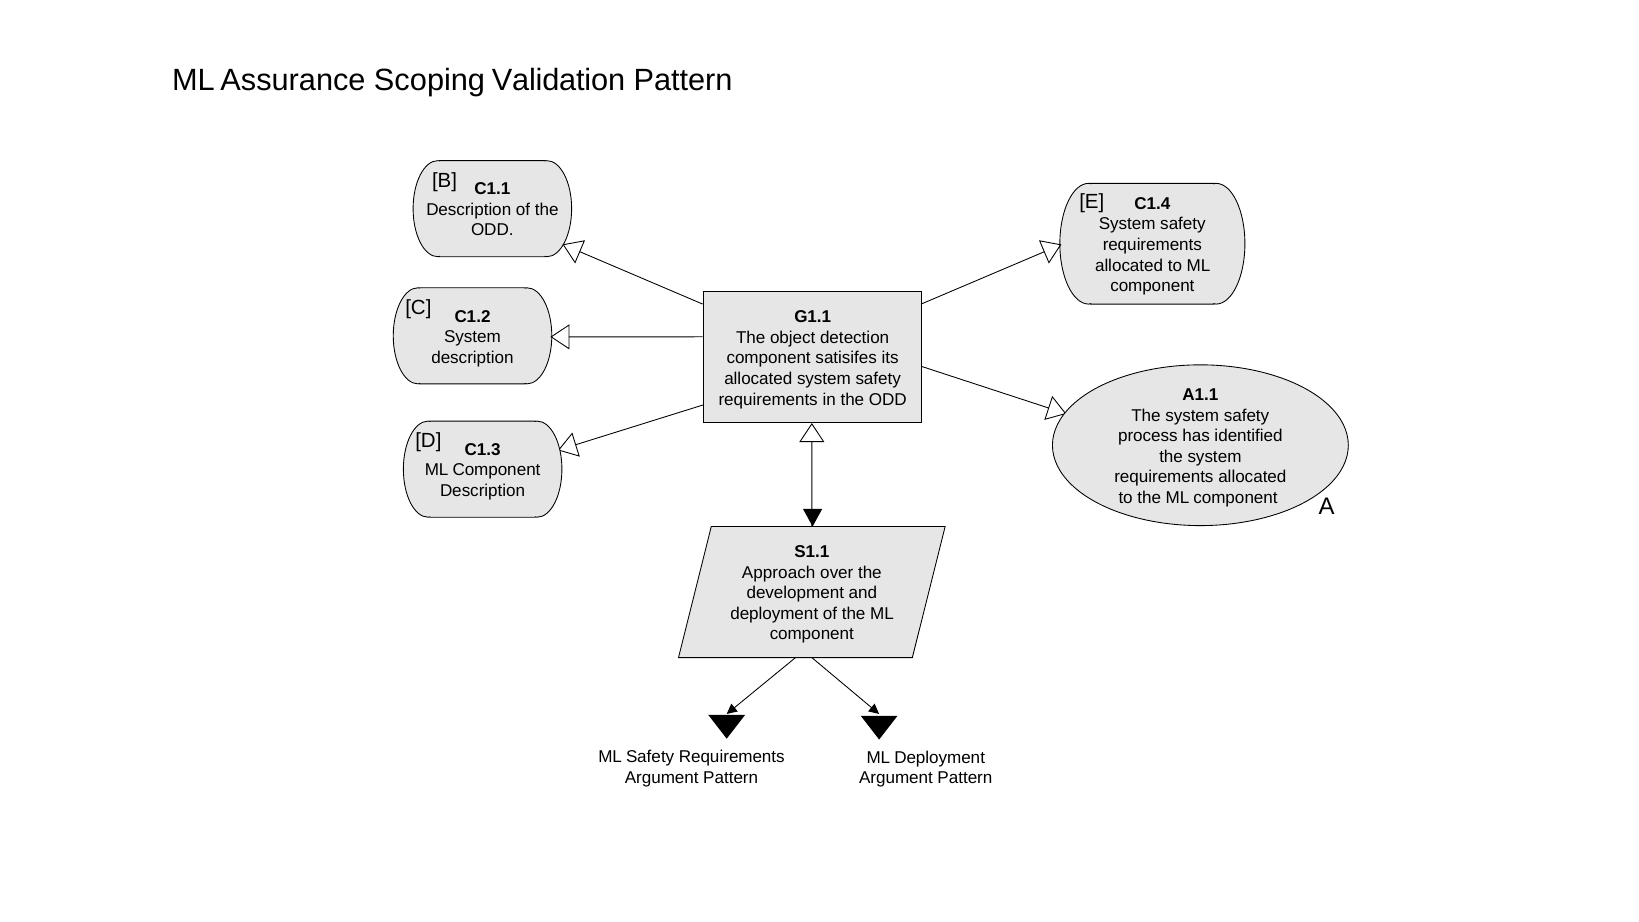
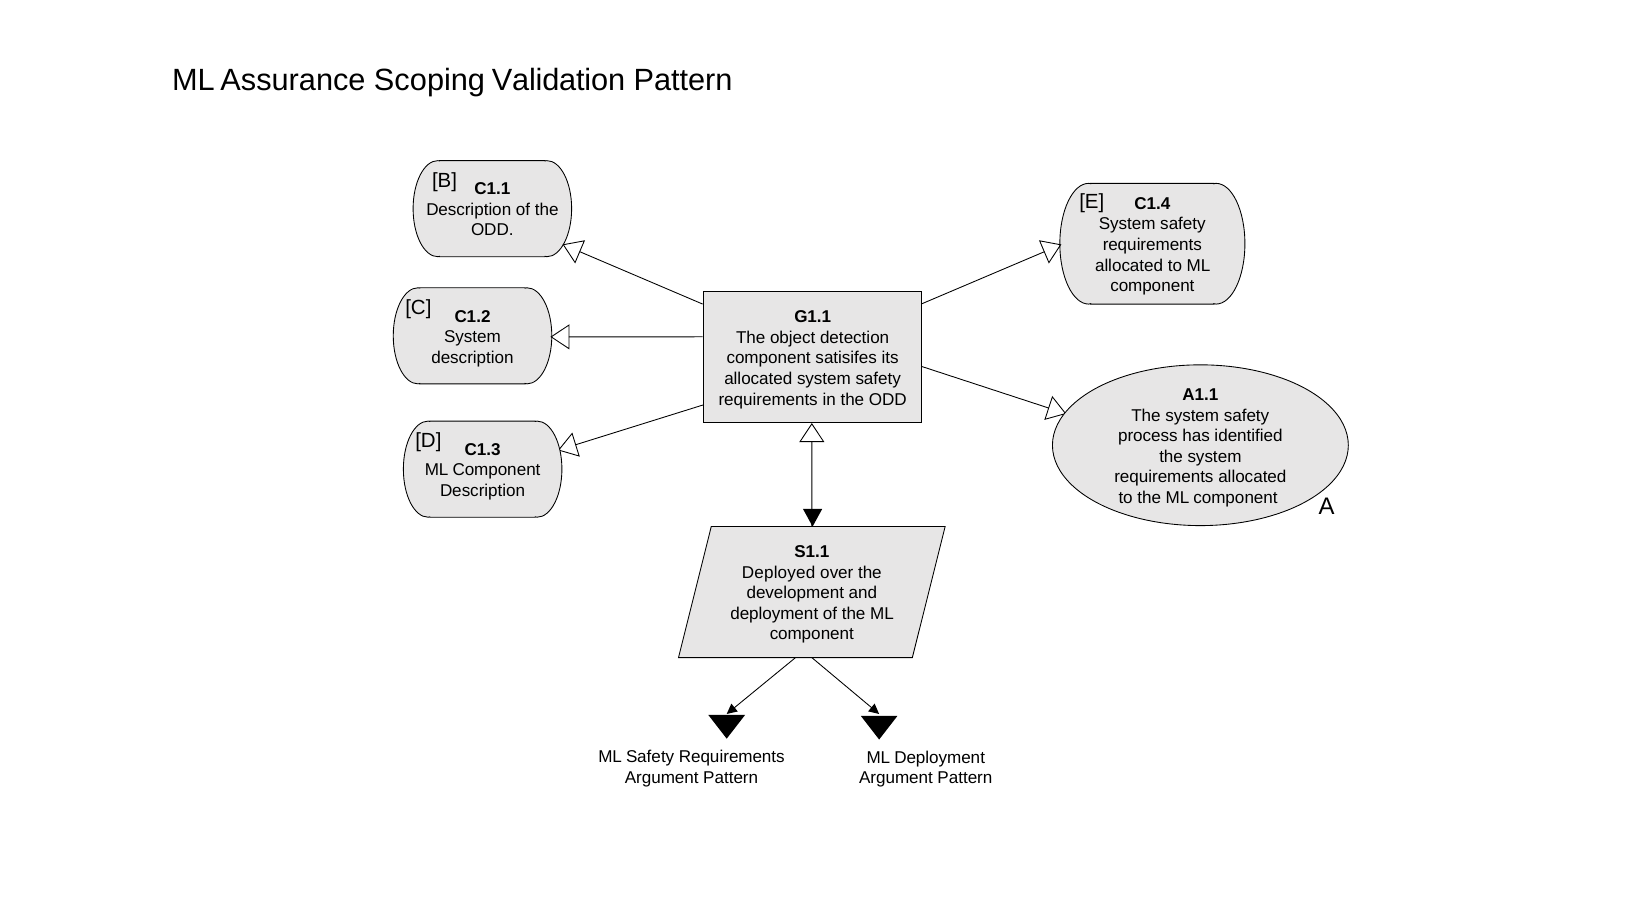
Approach: Approach -> Deployed
